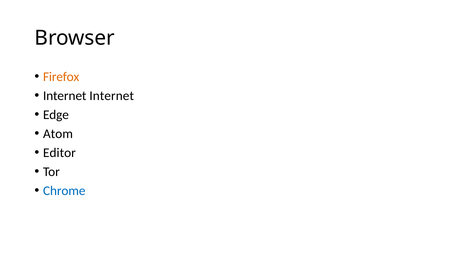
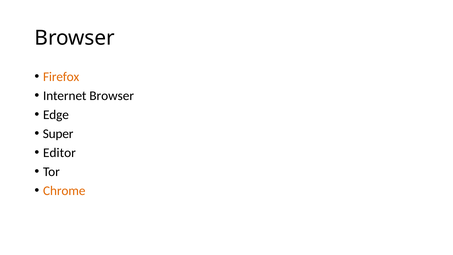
Internet Internet: Internet -> Browser
Atom: Atom -> Super
Chrome colour: blue -> orange
